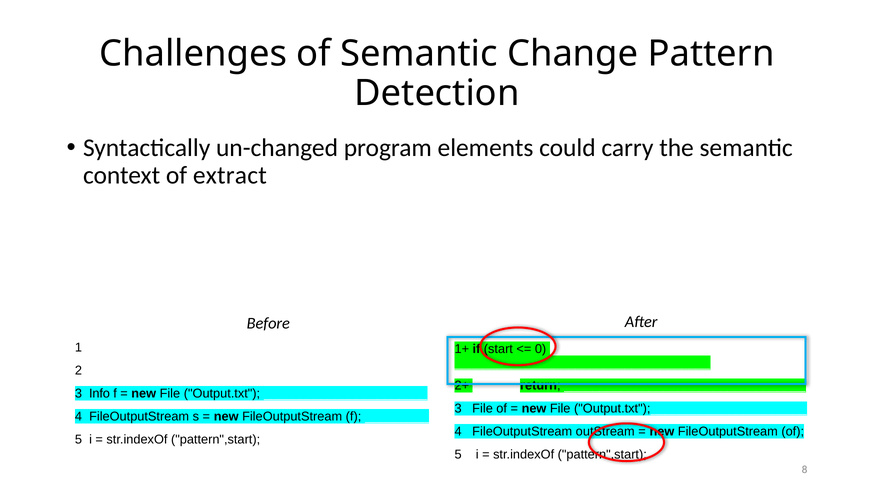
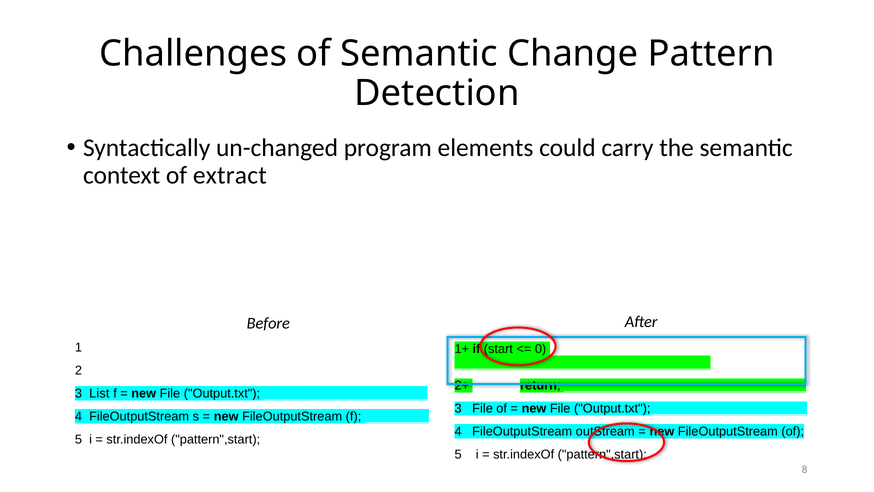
Info: Info -> List
